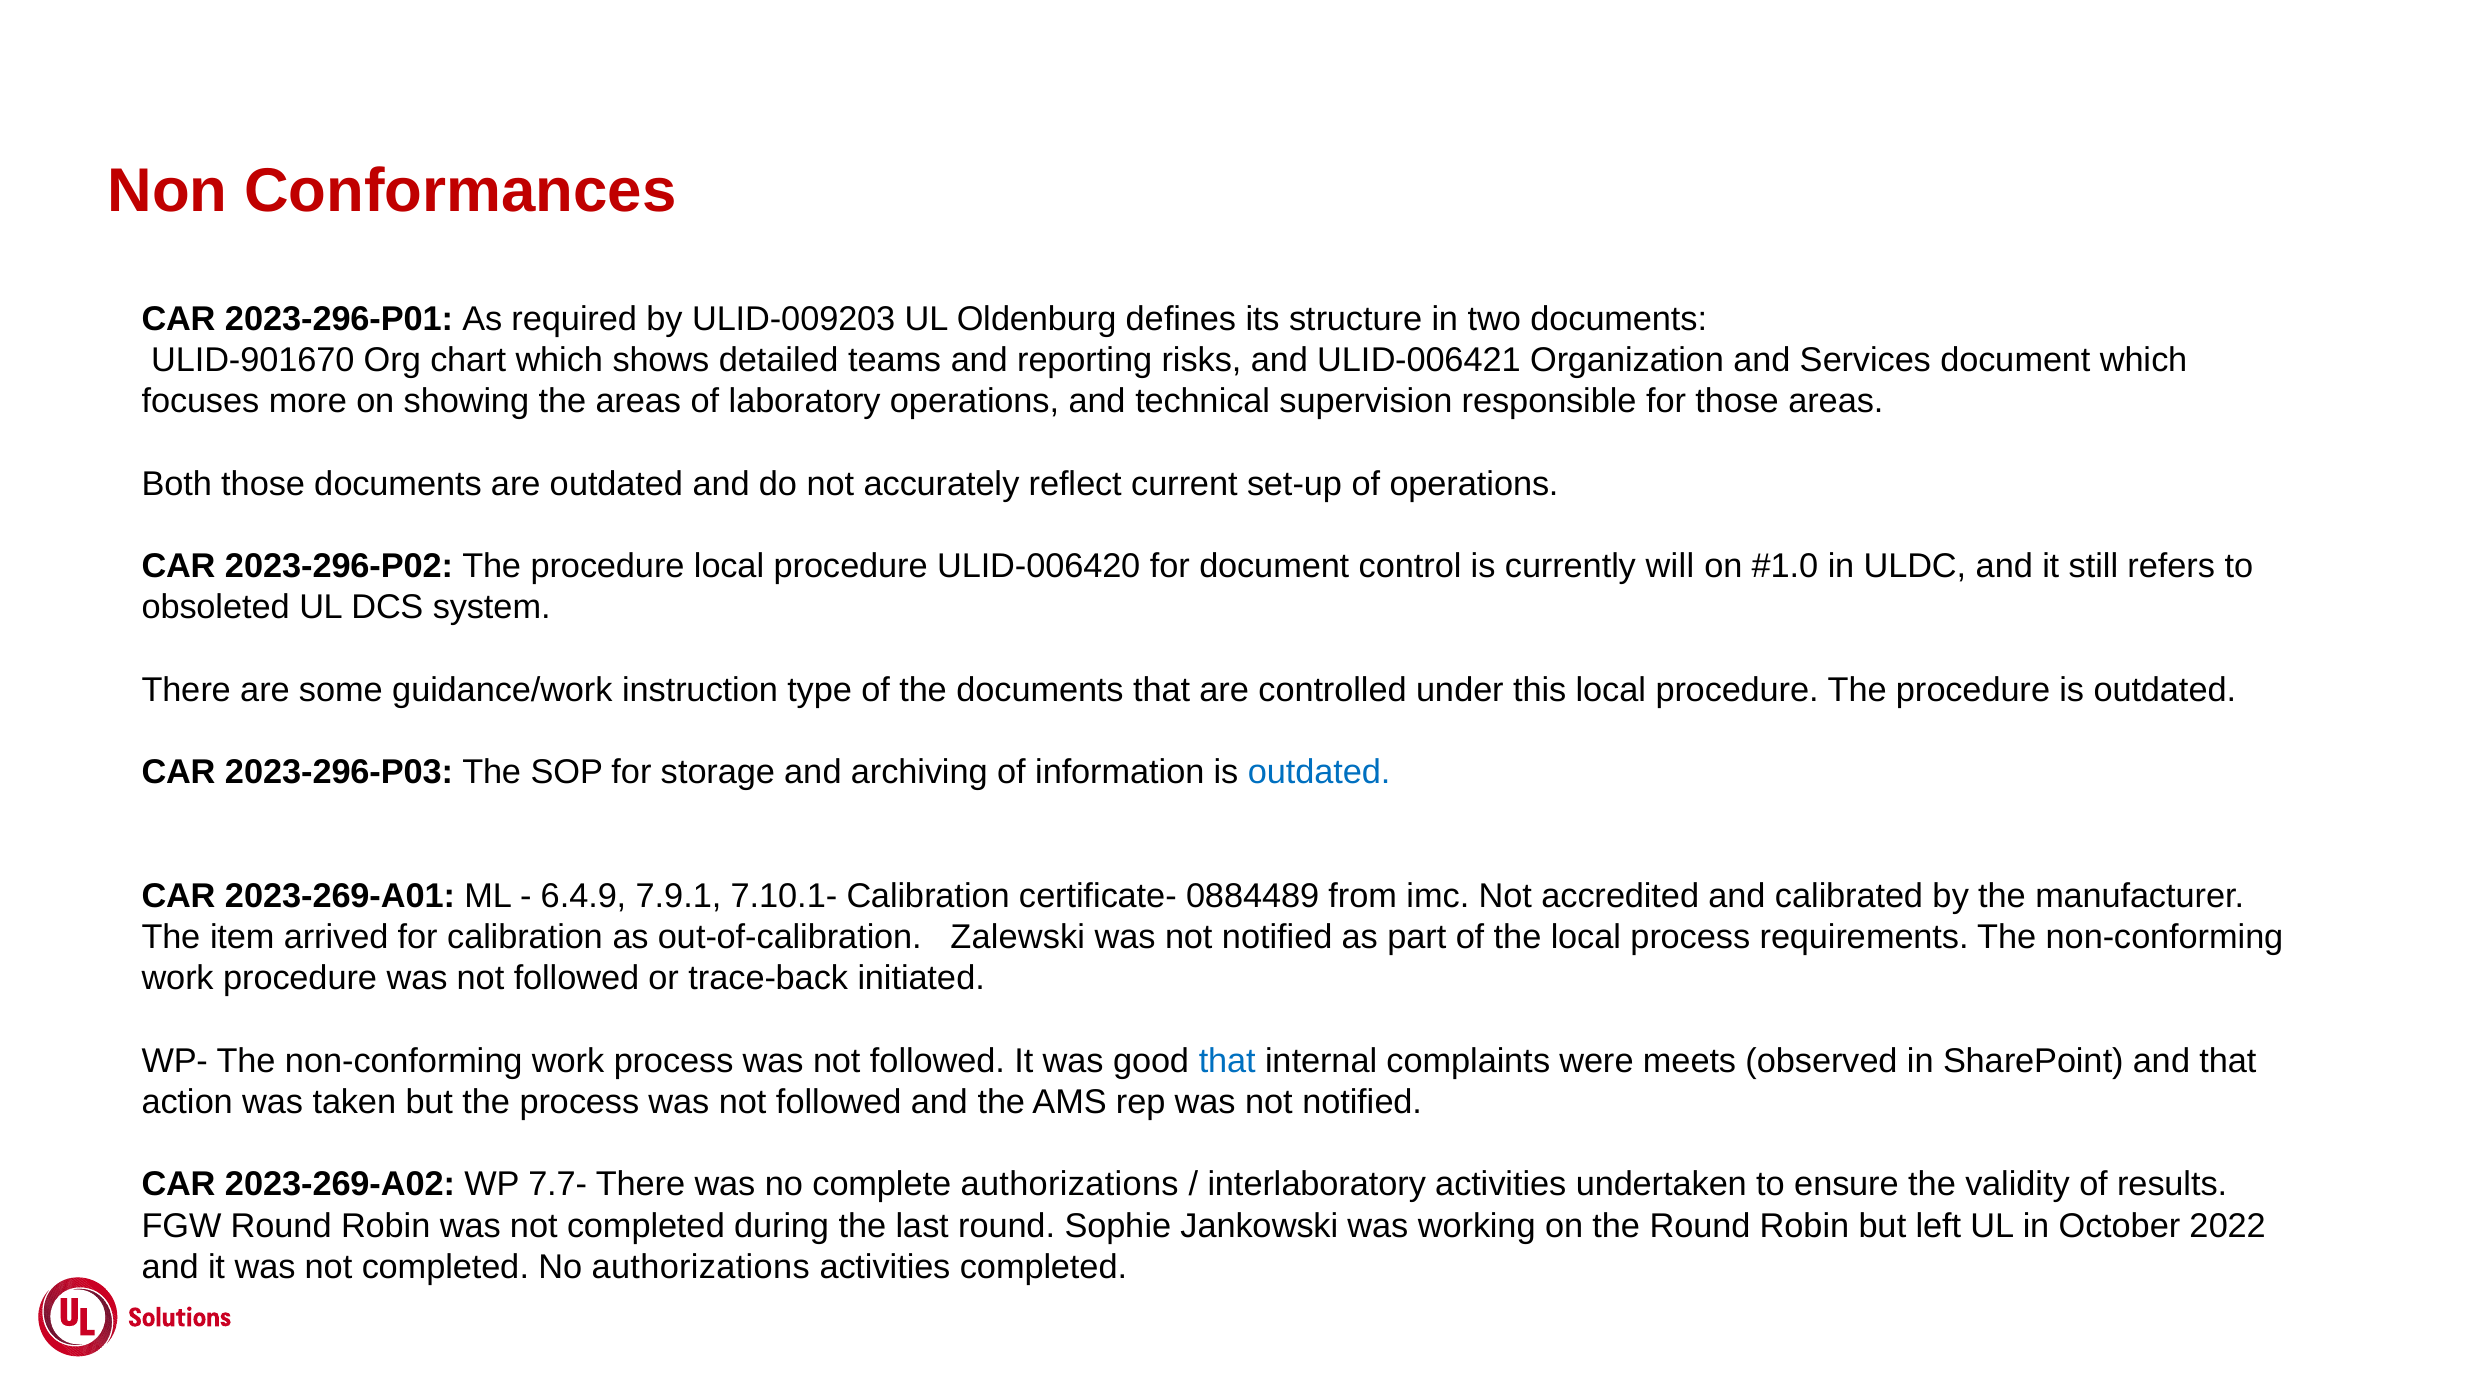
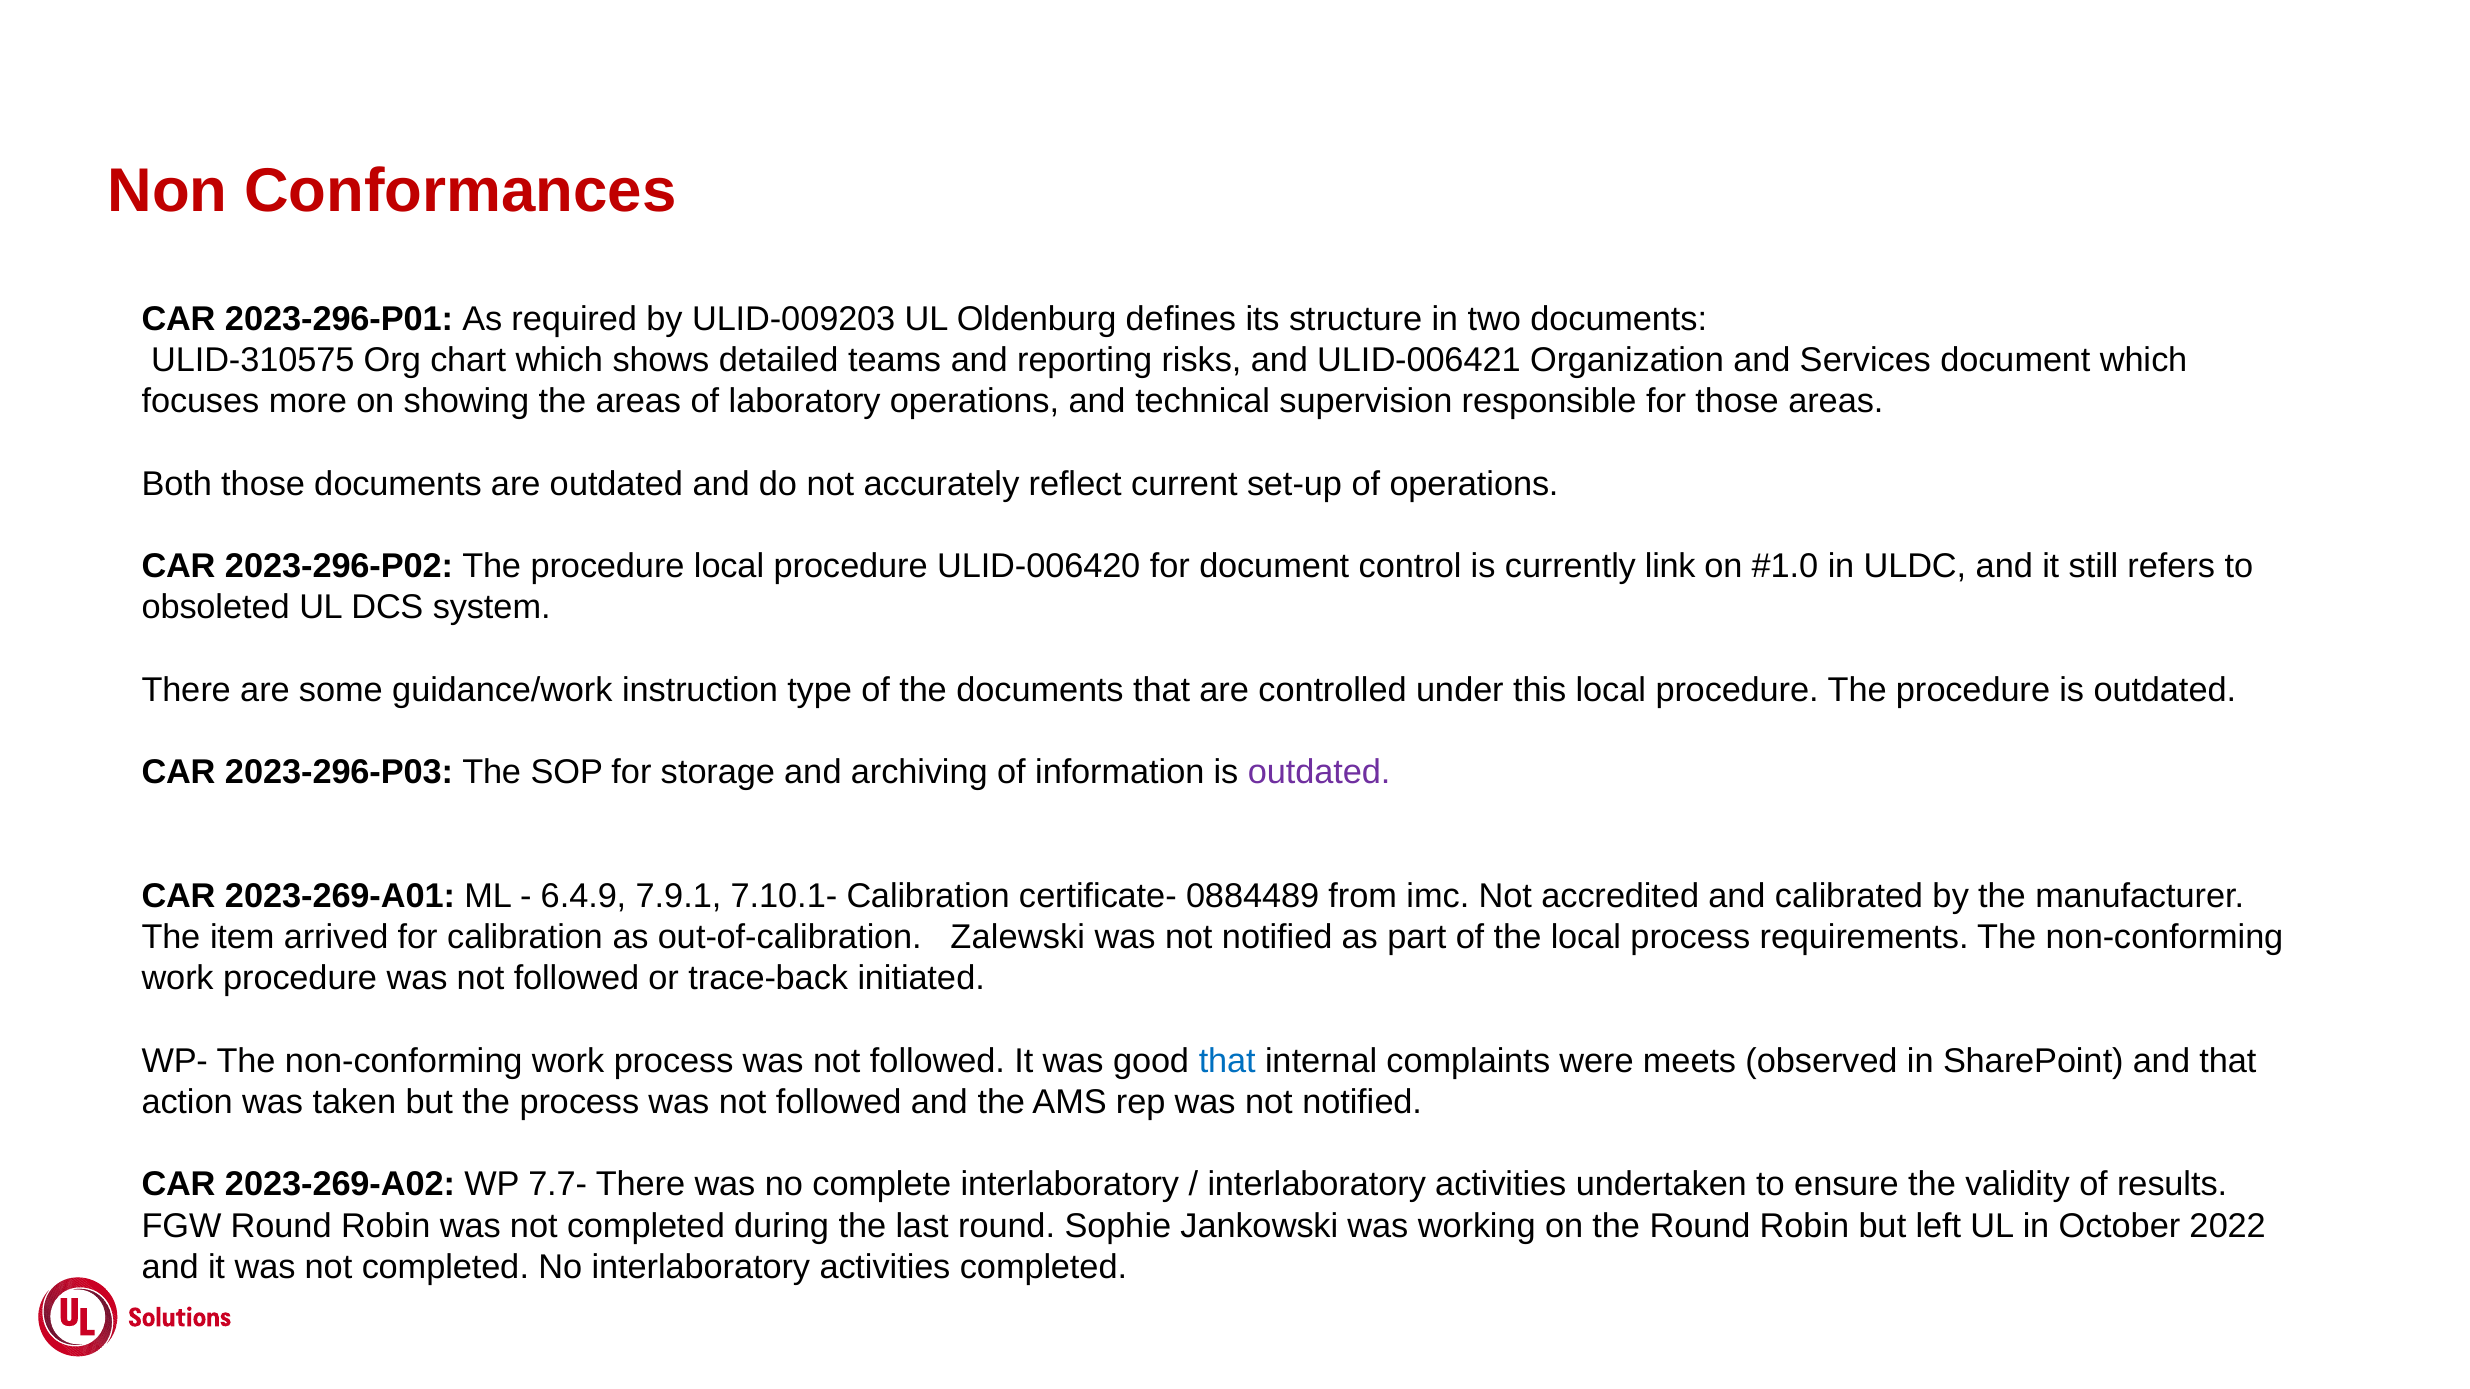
ULID-901670: ULID-901670 -> ULID-310575
will: will -> link
outdated at (1319, 773) colour: blue -> purple
complete authorizations: authorizations -> interlaboratory
No authorizations: authorizations -> interlaboratory
